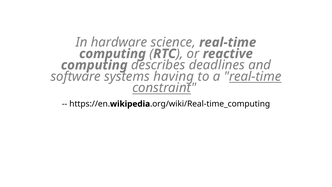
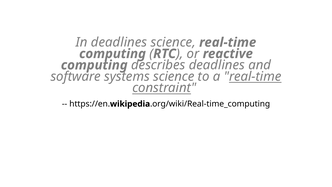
In hardware: hardware -> deadlines
systems having: having -> science
